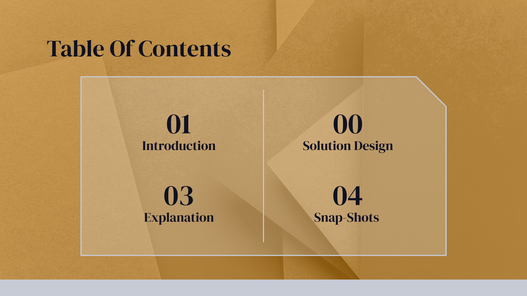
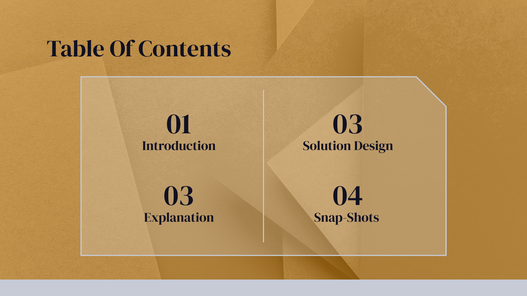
01 00: 00 -> 03
